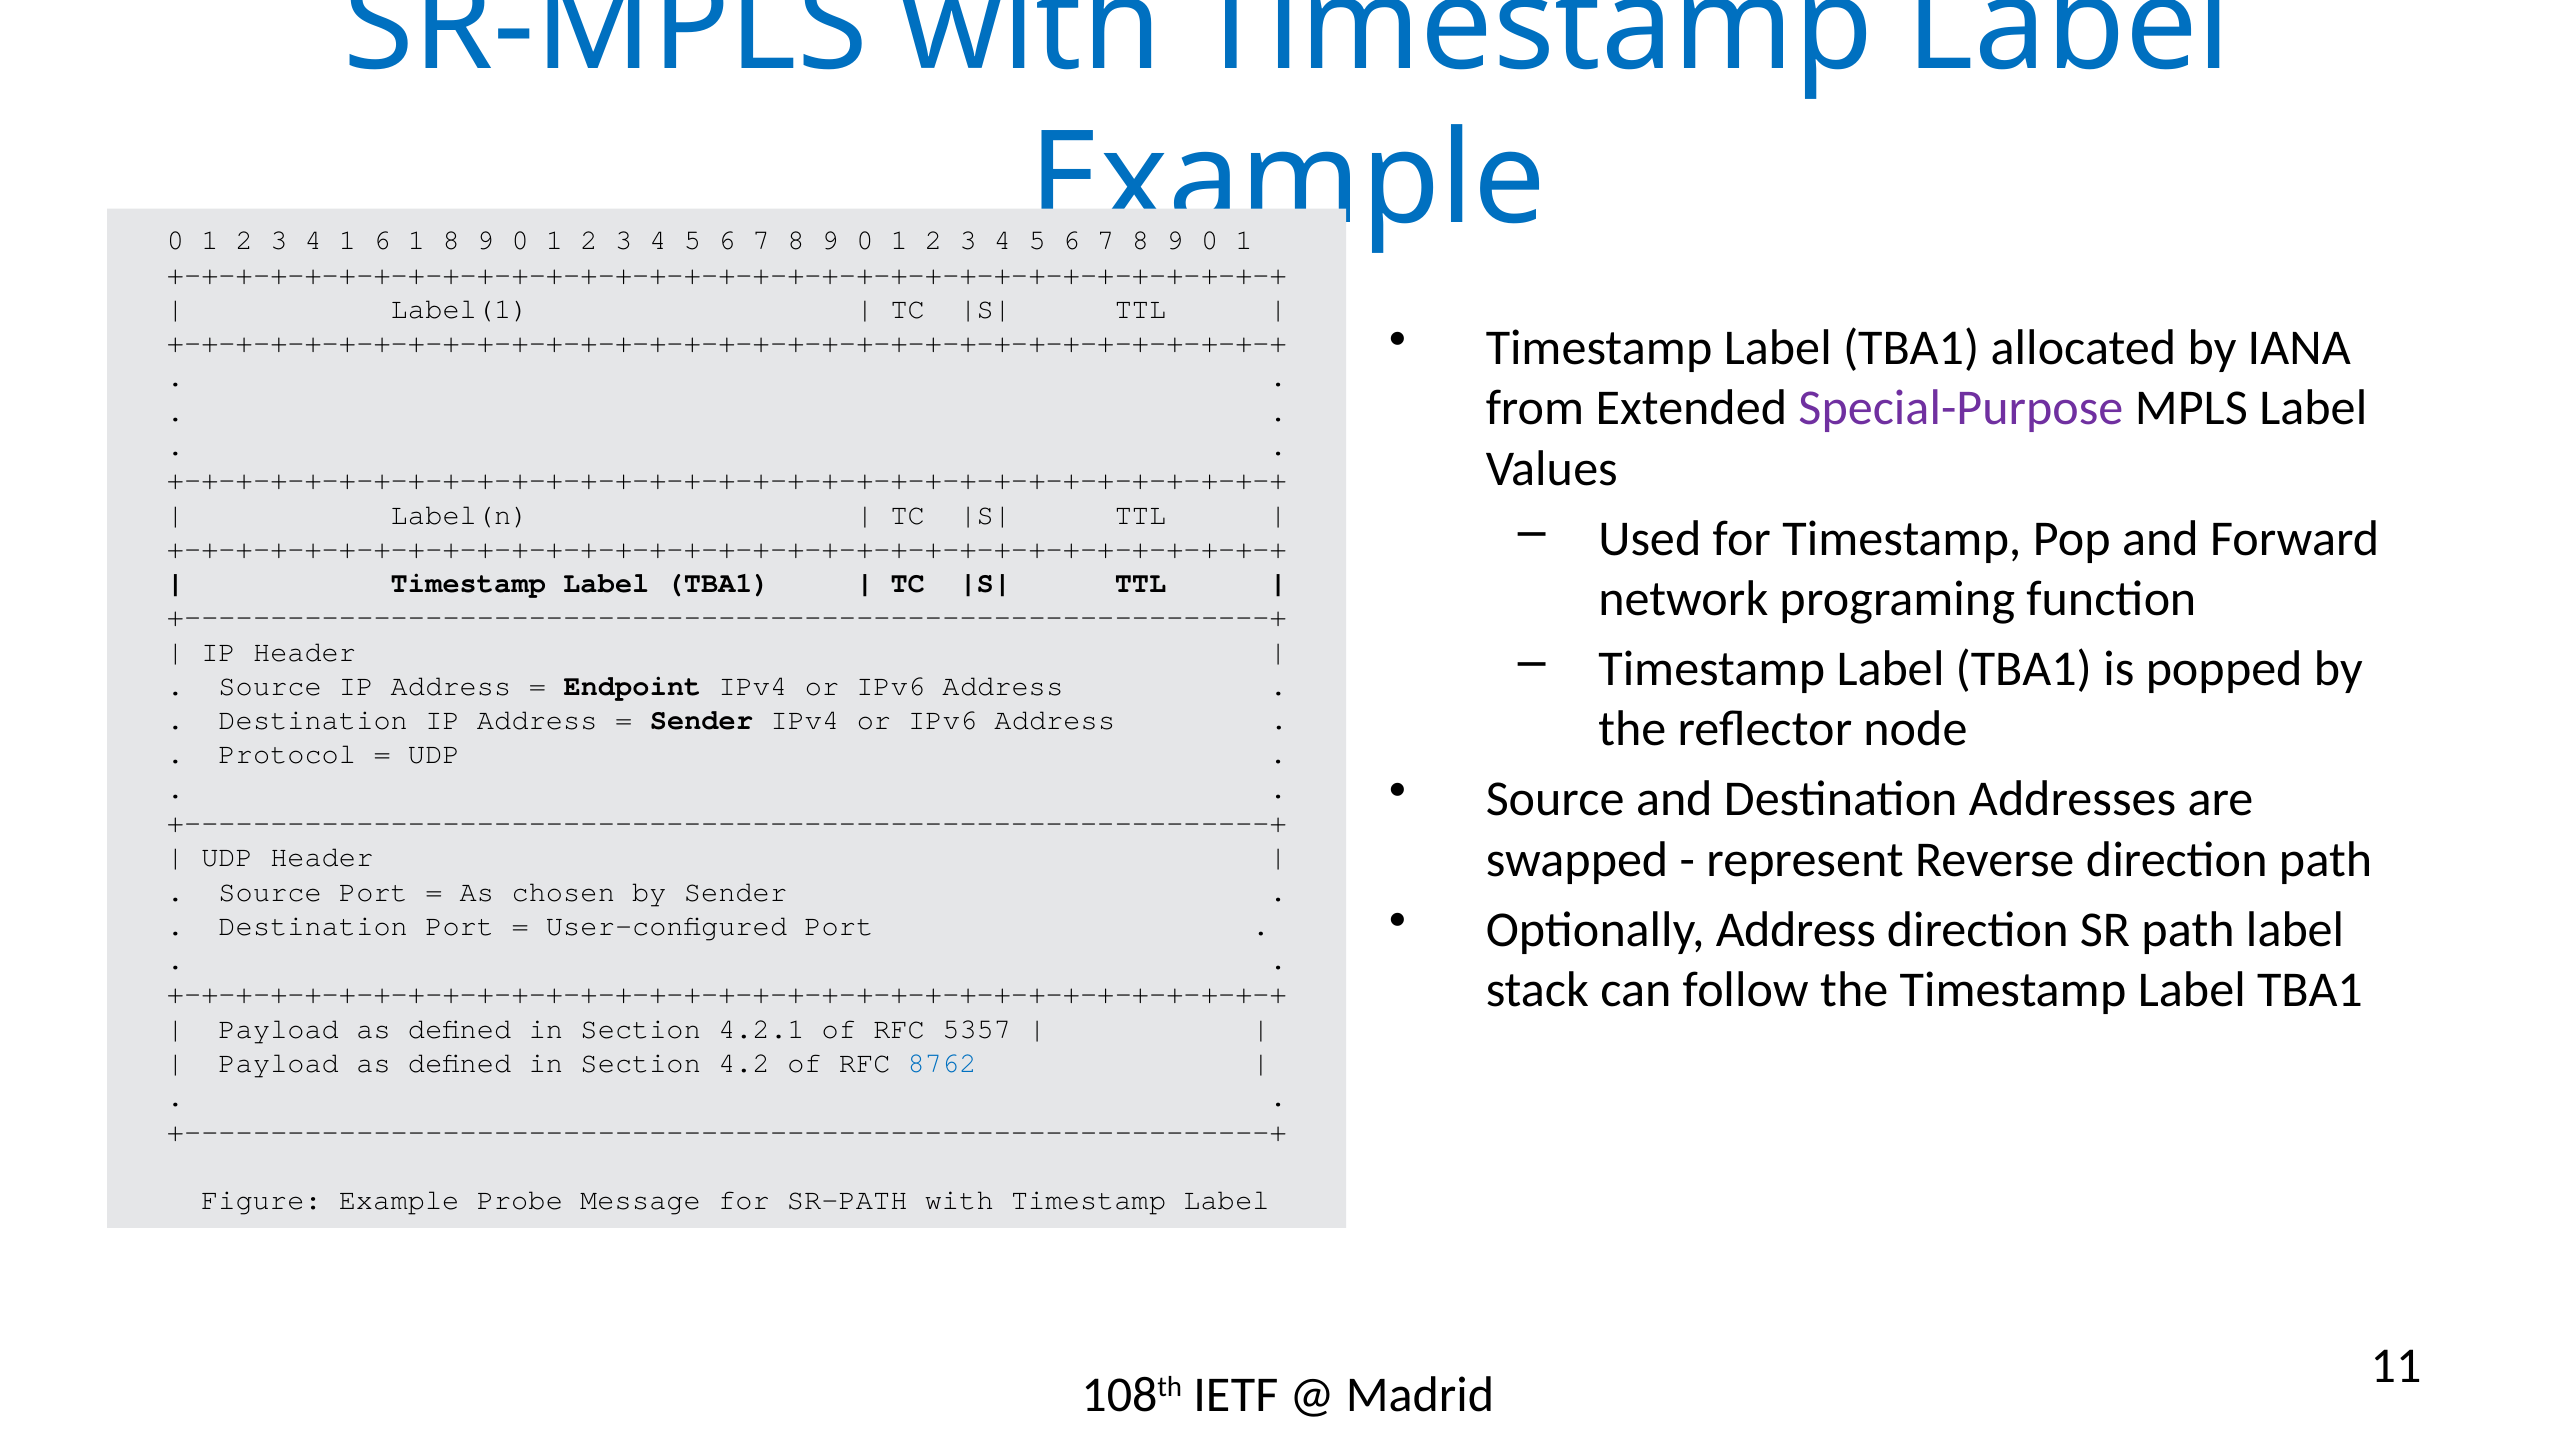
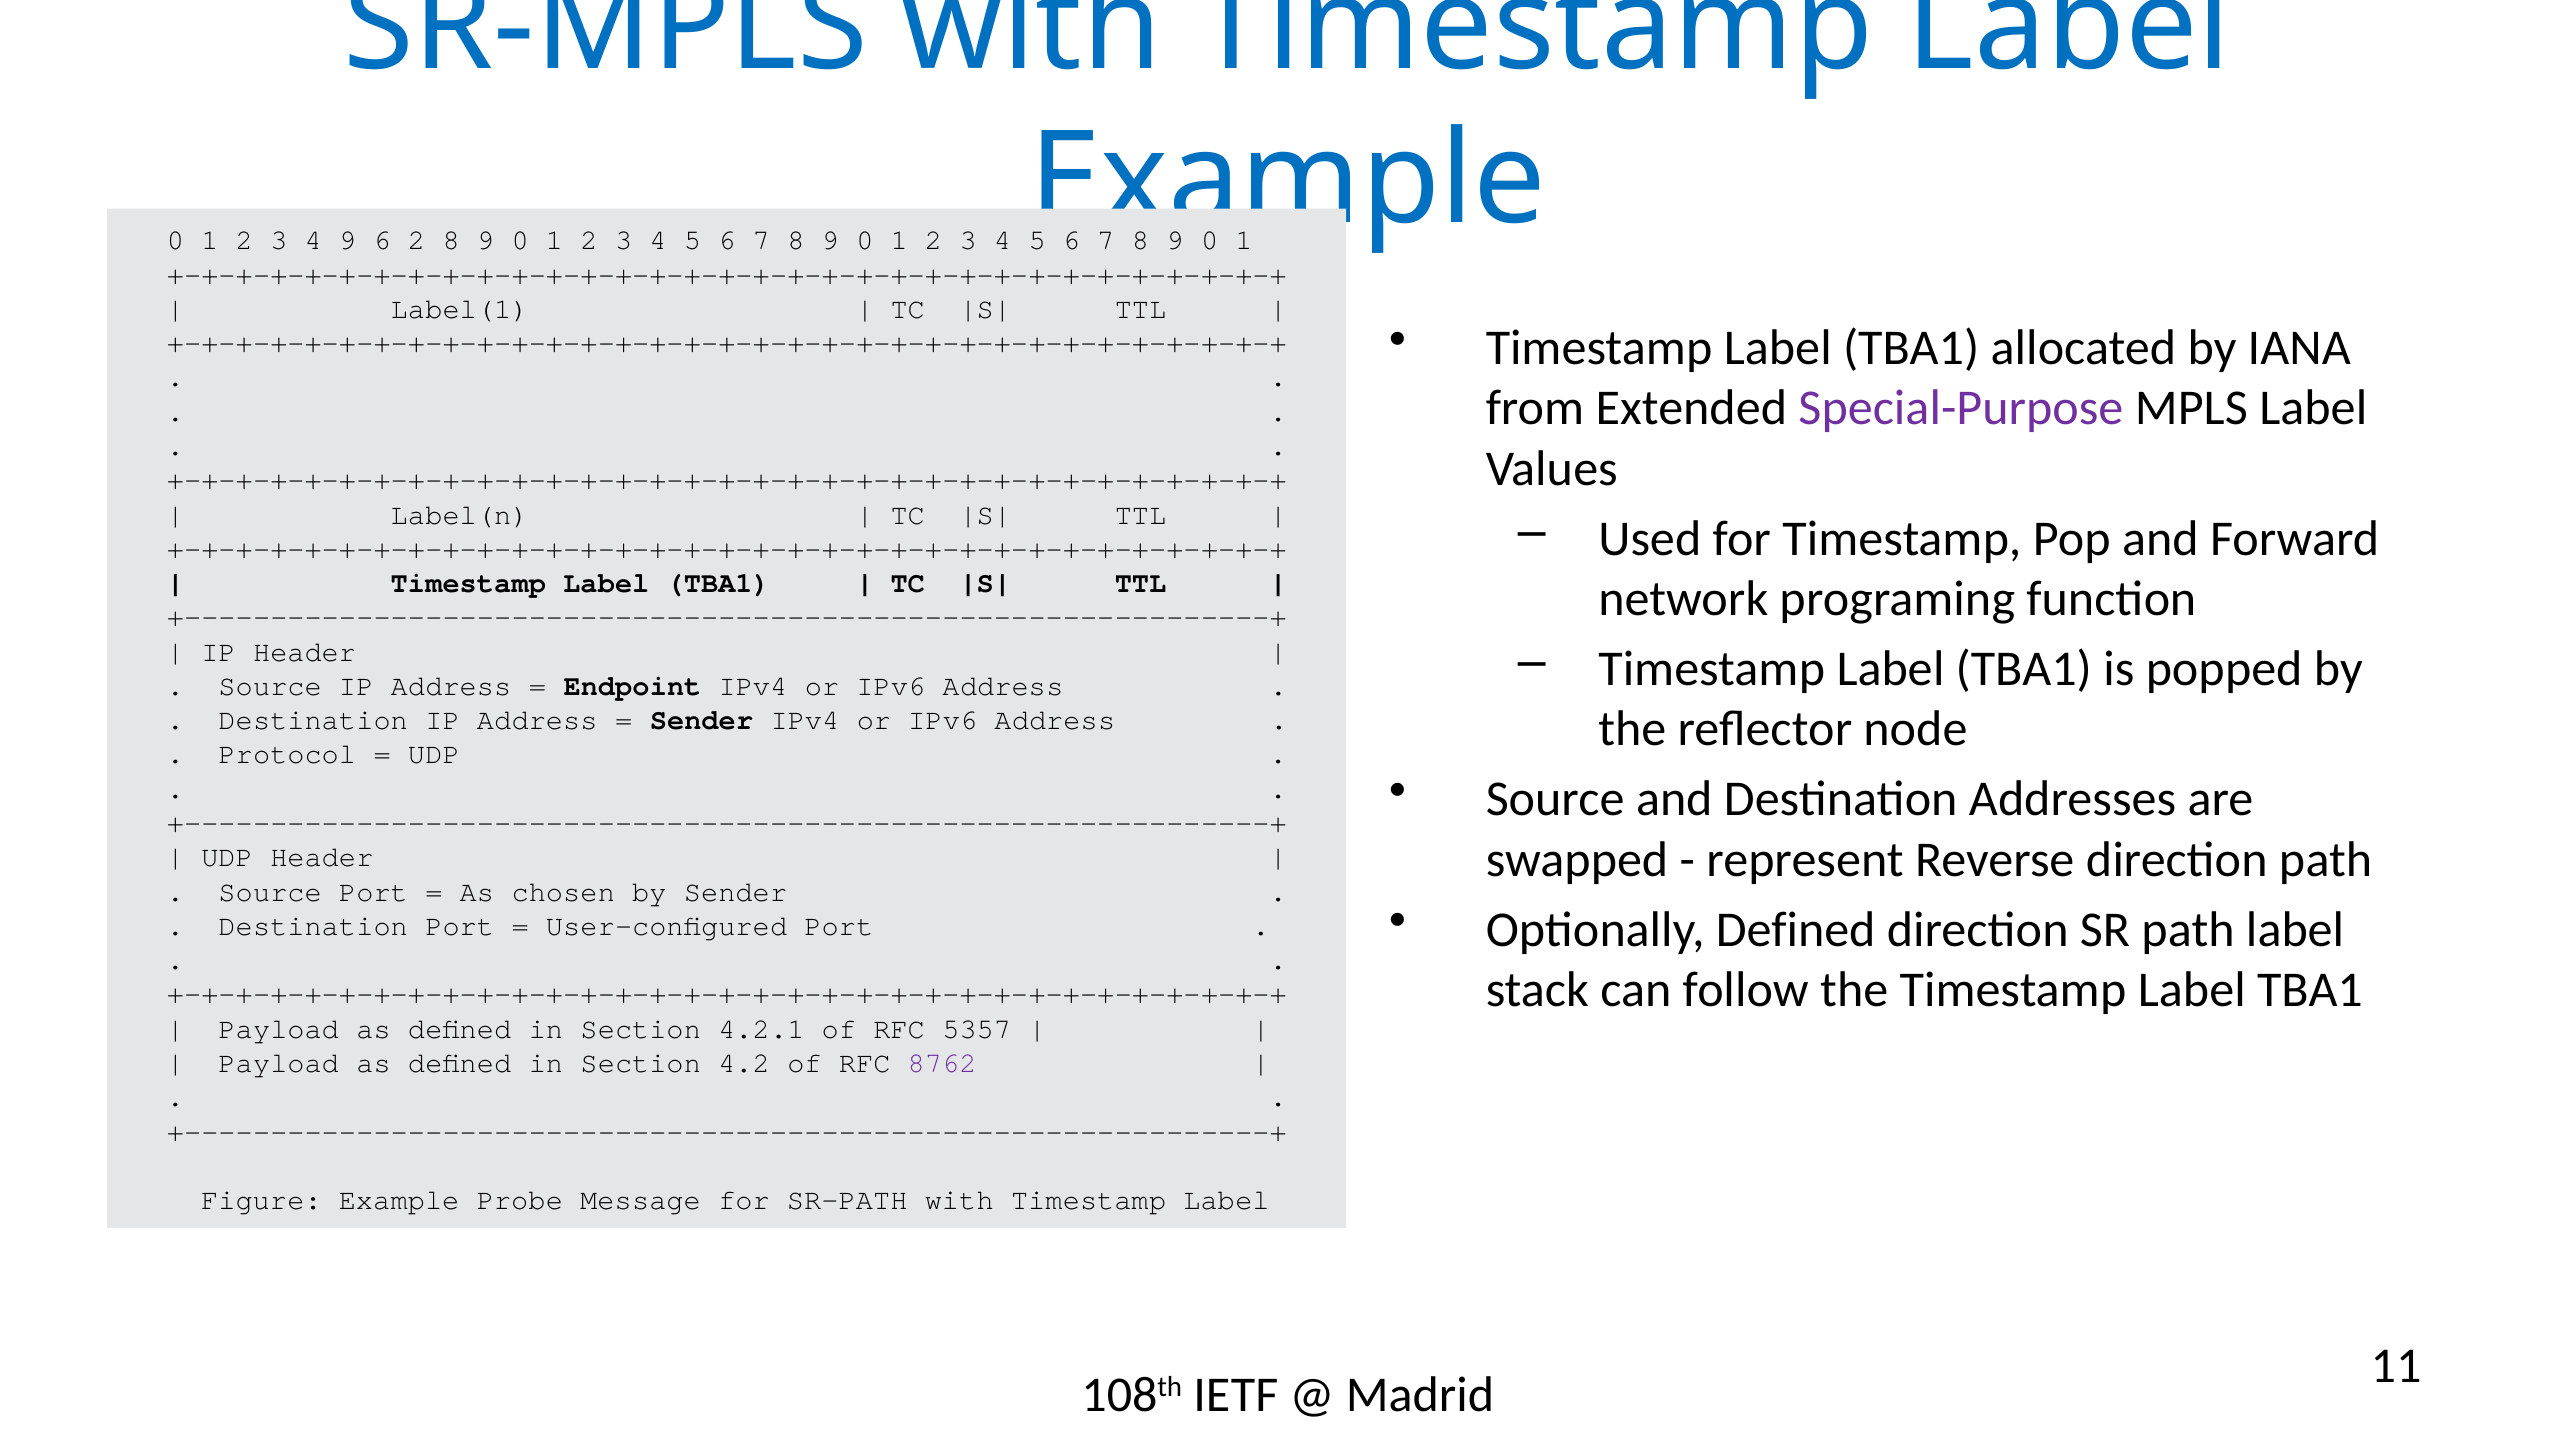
4 1: 1 -> 9
6 1: 1 -> 2
Optionally Address: Address -> Defined
8762 colour: blue -> purple
